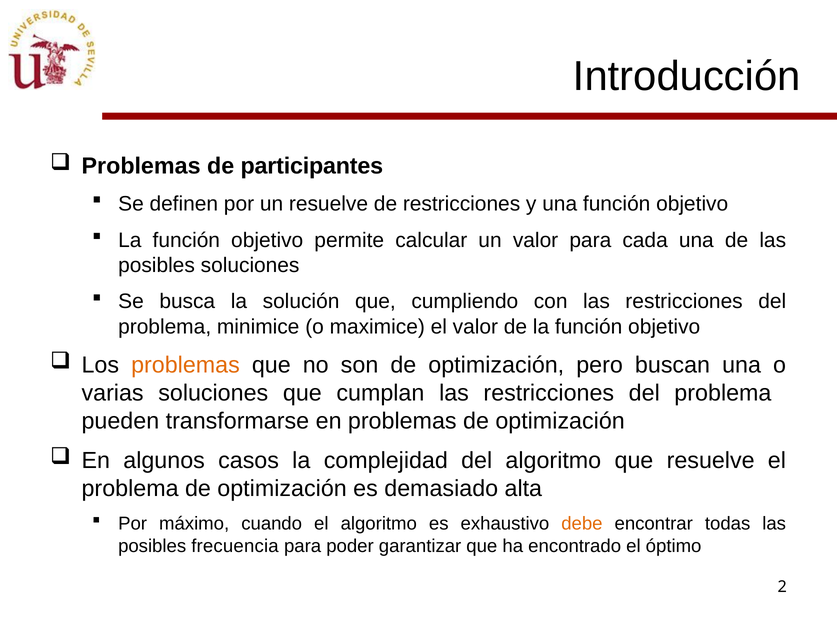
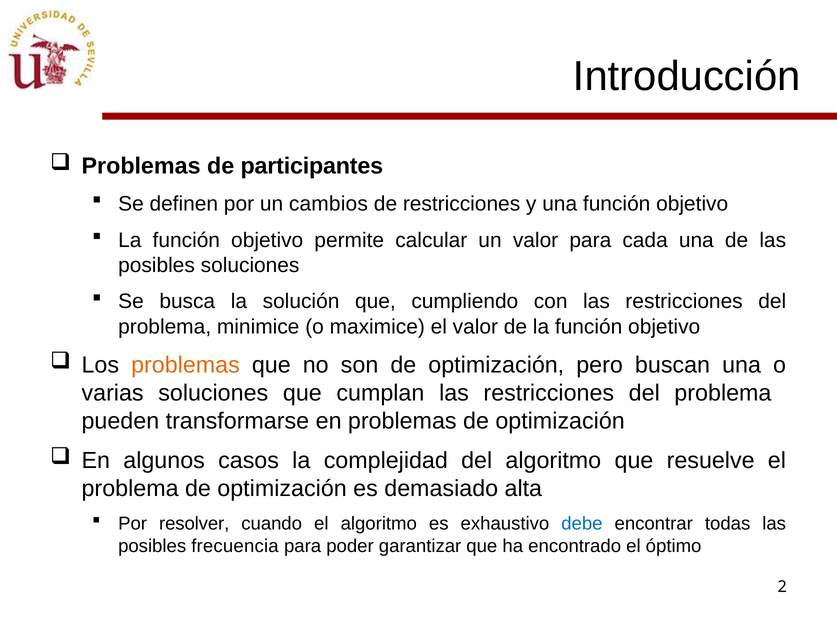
un resuelve: resuelve -> cambios
máximo: máximo -> resolver
debe colour: orange -> blue
